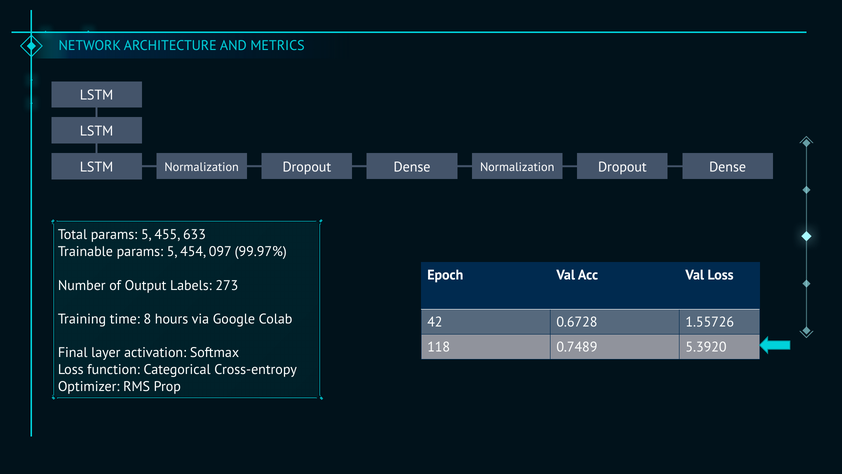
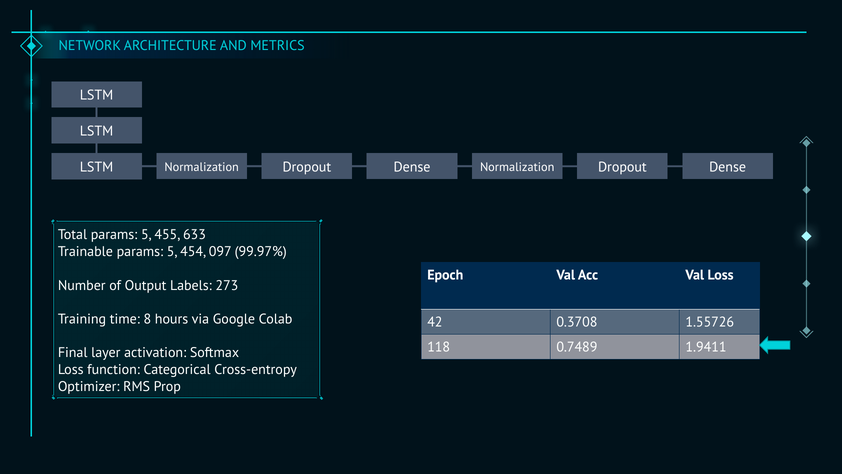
0.6728: 0.6728 -> 0.3708
5.3920: 5.3920 -> 1.9411
